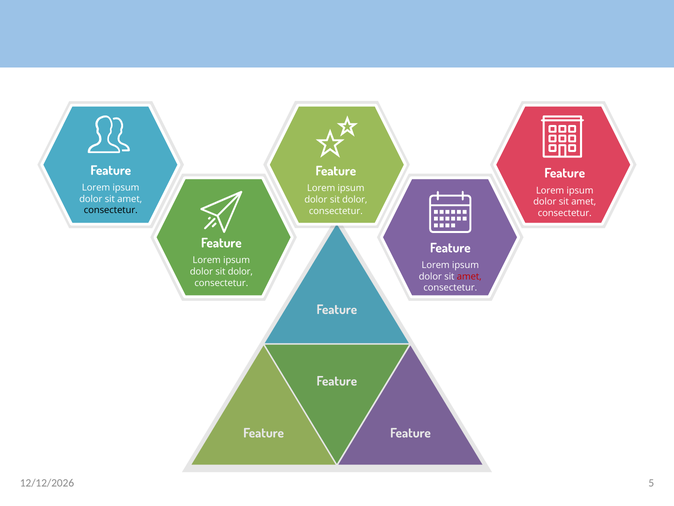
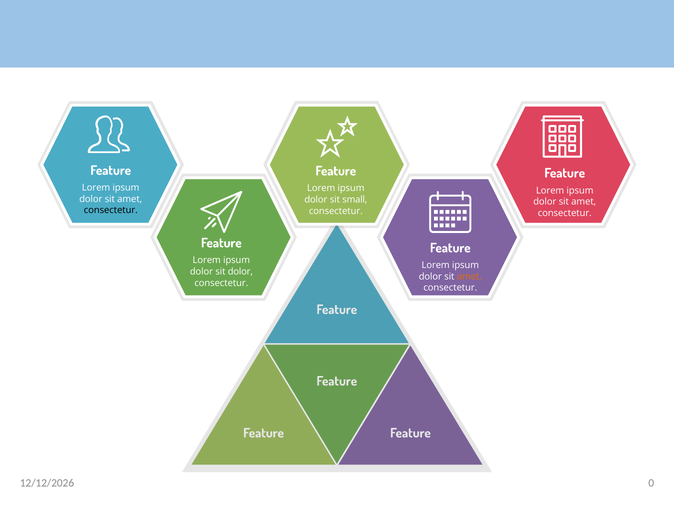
dolor at (355, 199): dolor -> small
amet at (469, 276) colour: red -> orange
5: 5 -> 0
